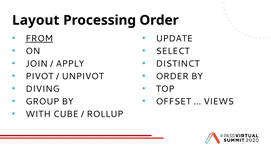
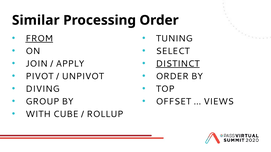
Layout: Layout -> Similar
UPDATE: UPDATE -> TUNING
DISTINCT underline: none -> present
